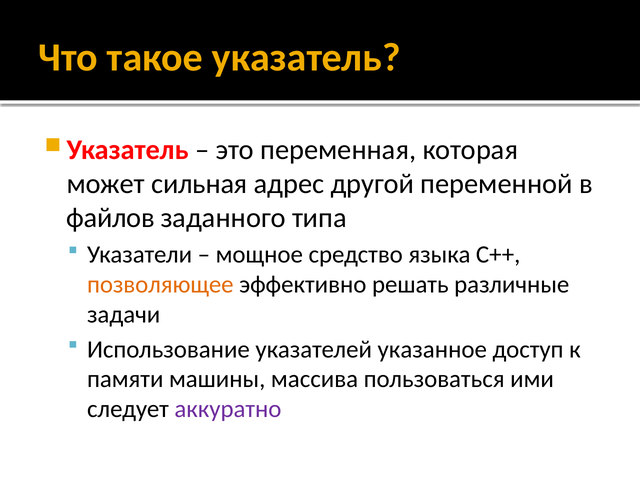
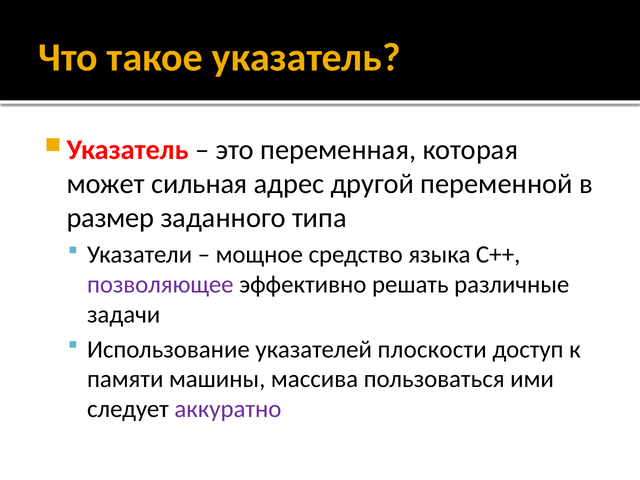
файлов: файлов -> размер
позволяющее colour: orange -> purple
указанное: указанное -> плоскости
